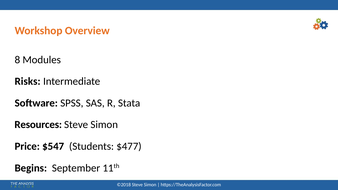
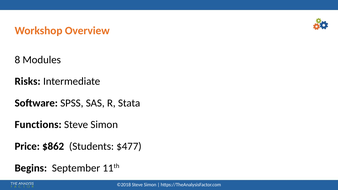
Resources: Resources -> Functions
$547: $547 -> $862
